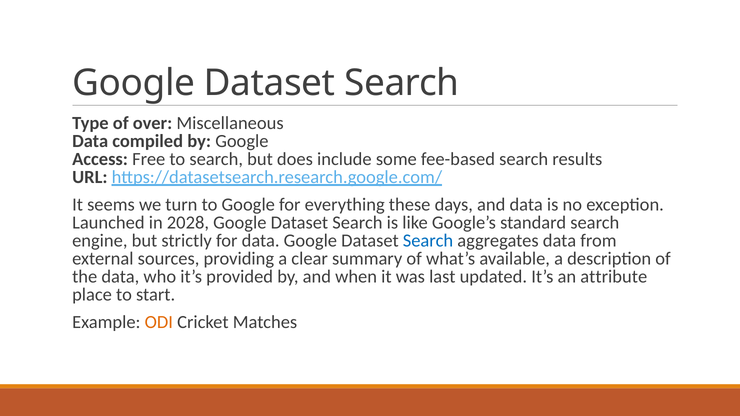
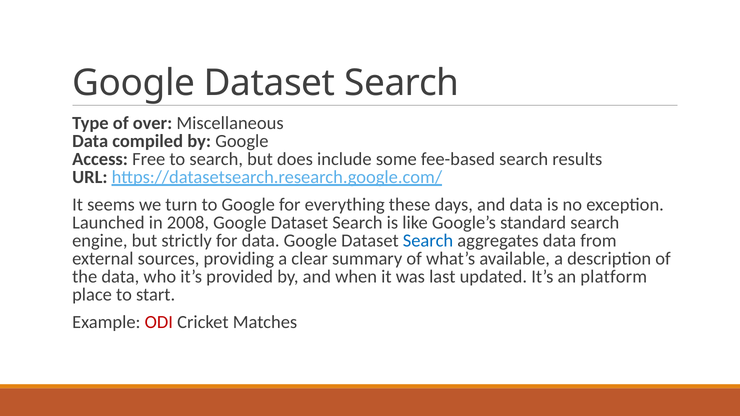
2028: 2028 -> 2008
attribute: attribute -> platform
ODI colour: orange -> red
